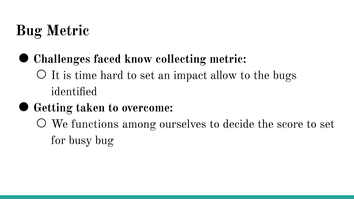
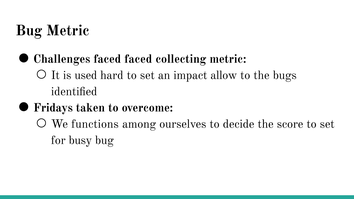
faced know: know -> faced
time: time -> used
Getting: Getting -> Fridays
